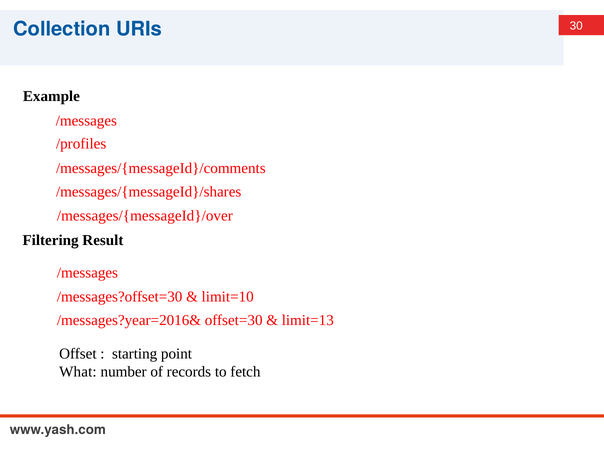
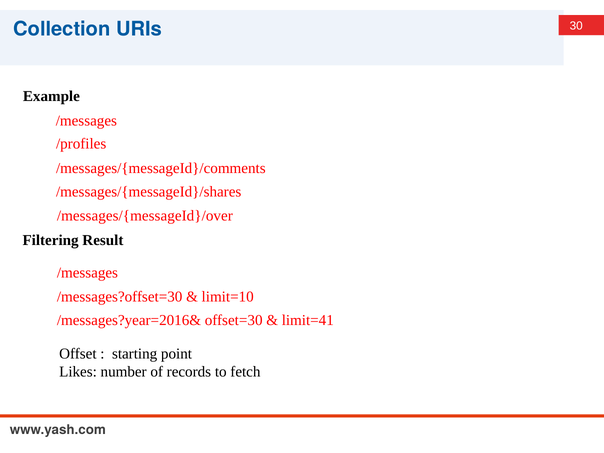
limit=13: limit=13 -> limit=41
What: What -> Likes
